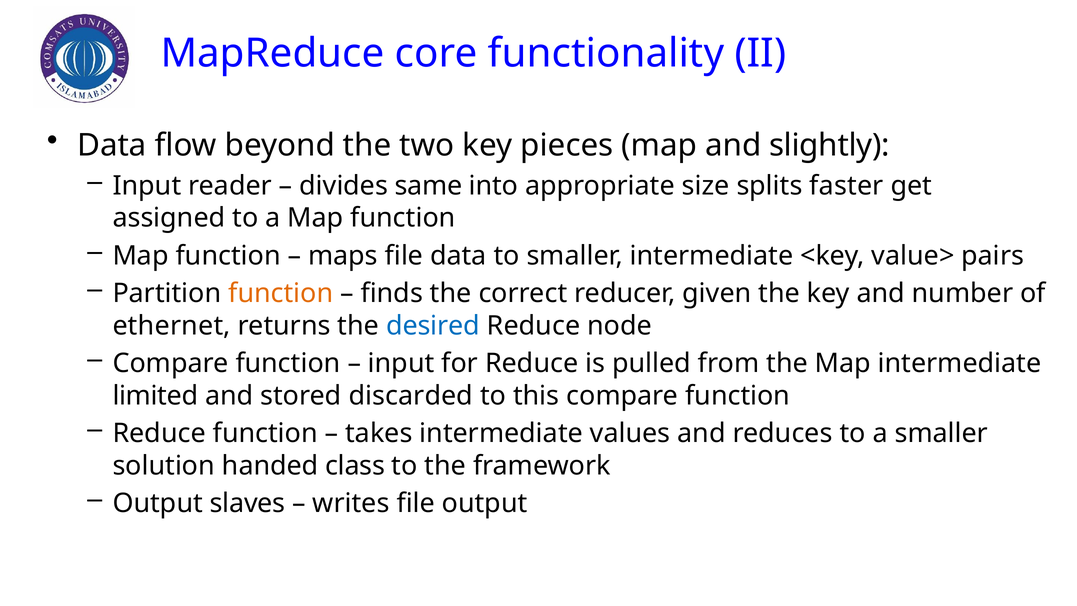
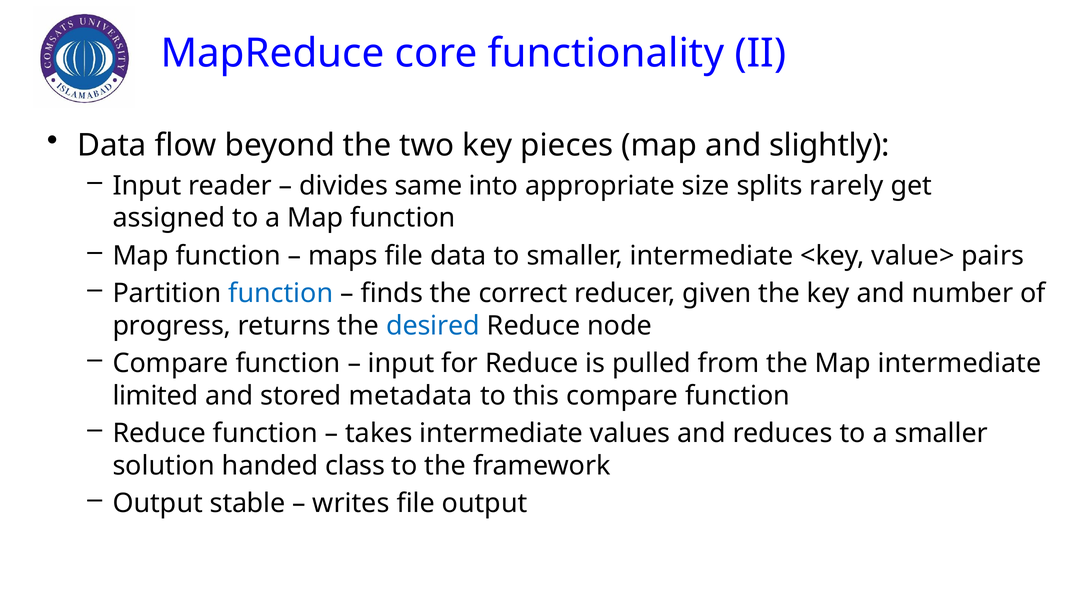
faster: faster -> rarely
function at (281, 293) colour: orange -> blue
ethernet: ethernet -> progress
discarded: discarded -> metadata
slaves: slaves -> stable
